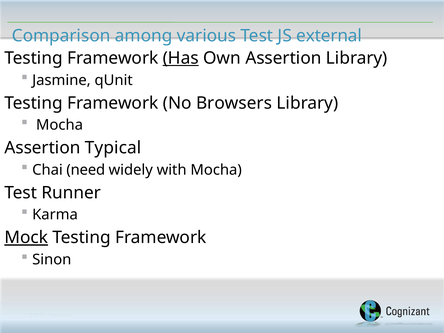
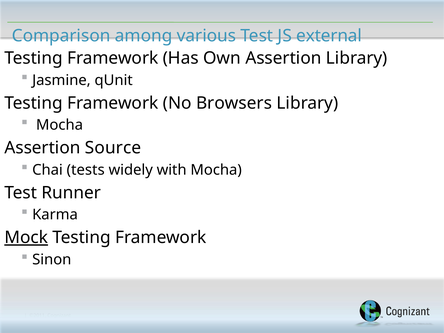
Has underline: present -> none
Typical: Typical -> Source
need: need -> tests
